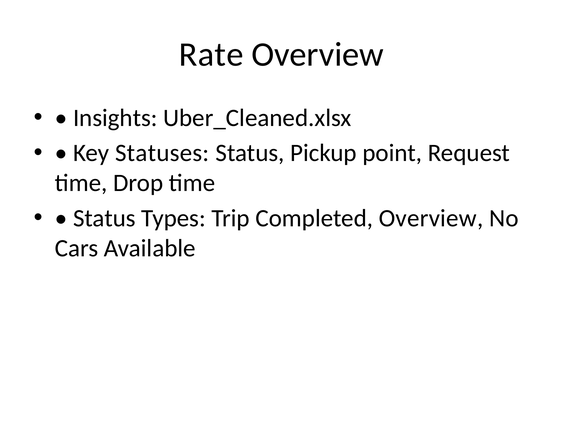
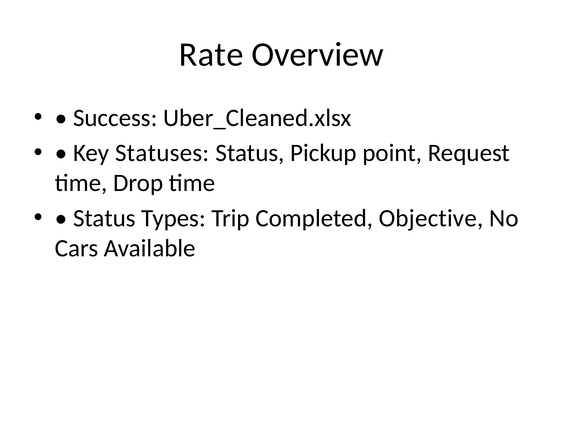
Insights: Insights -> Success
Completed Overview: Overview -> Objective
